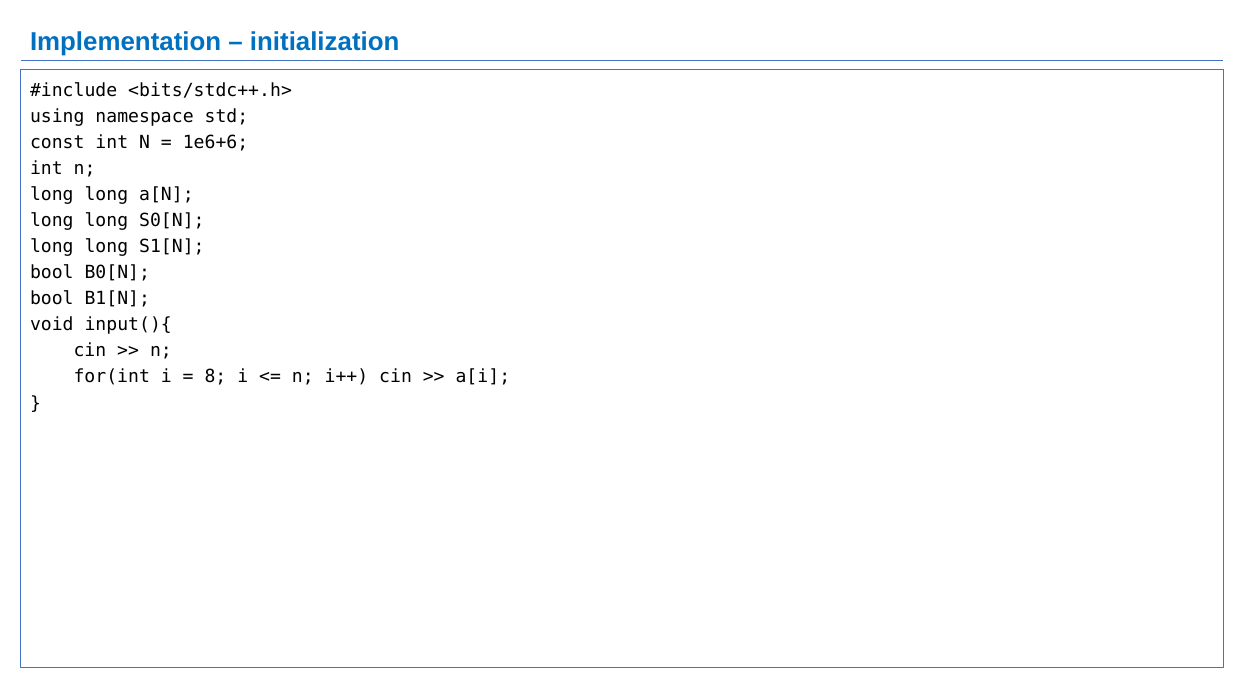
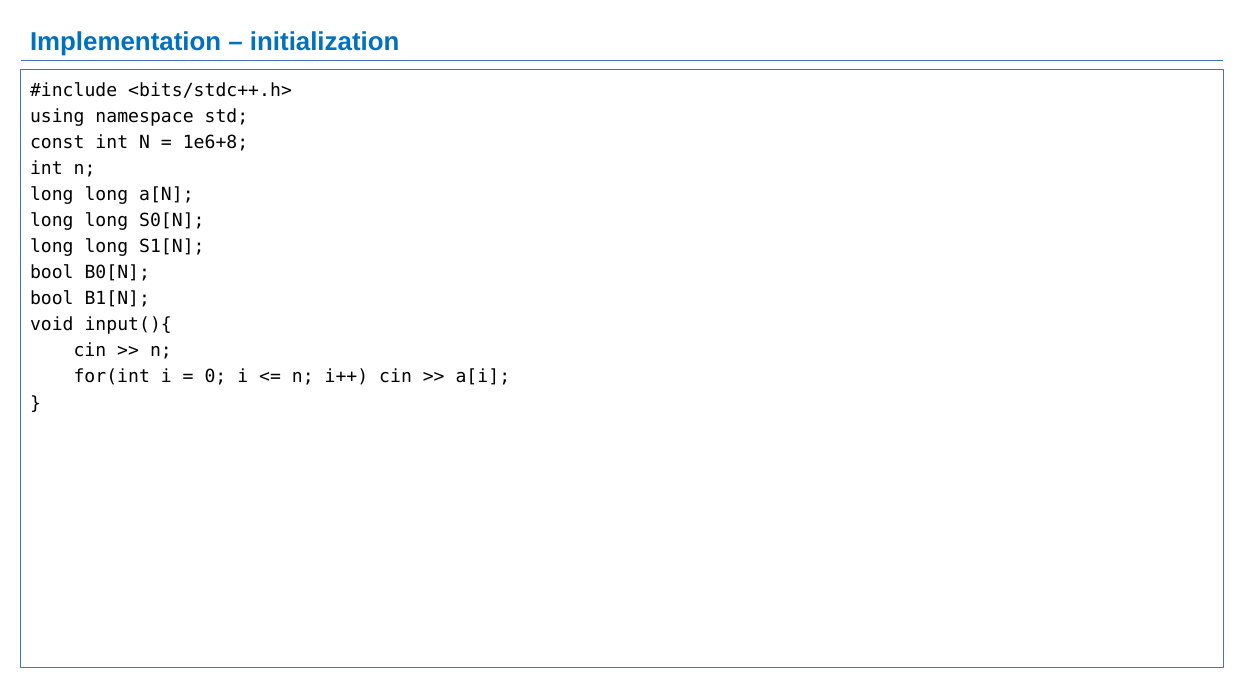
1e6+6: 1e6+6 -> 1e6+8
8: 8 -> 0
